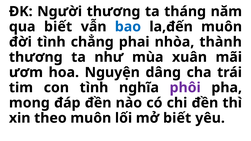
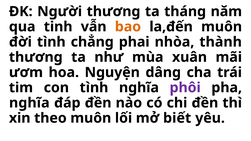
qua biết: biết -> tinh
bao colour: blue -> orange
mong at (29, 103): mong -> nghĩa
